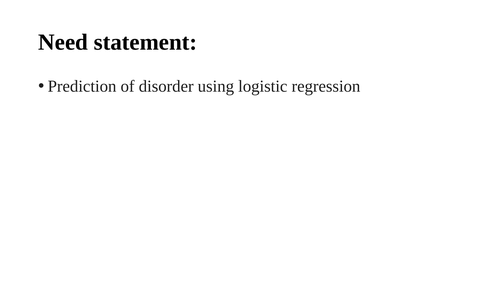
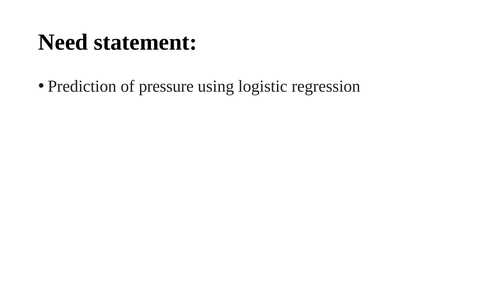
disorder: disorder -> pressure
